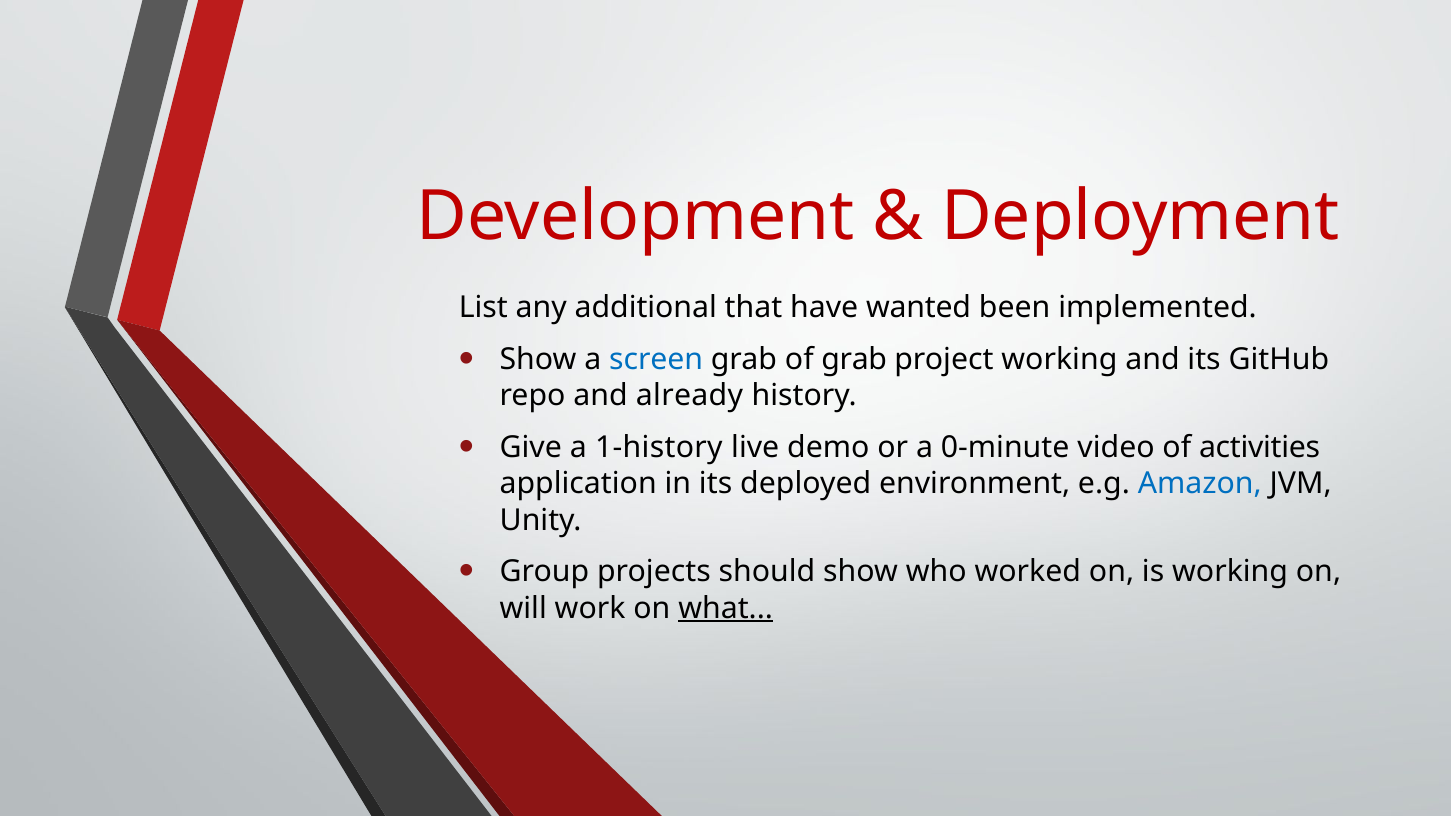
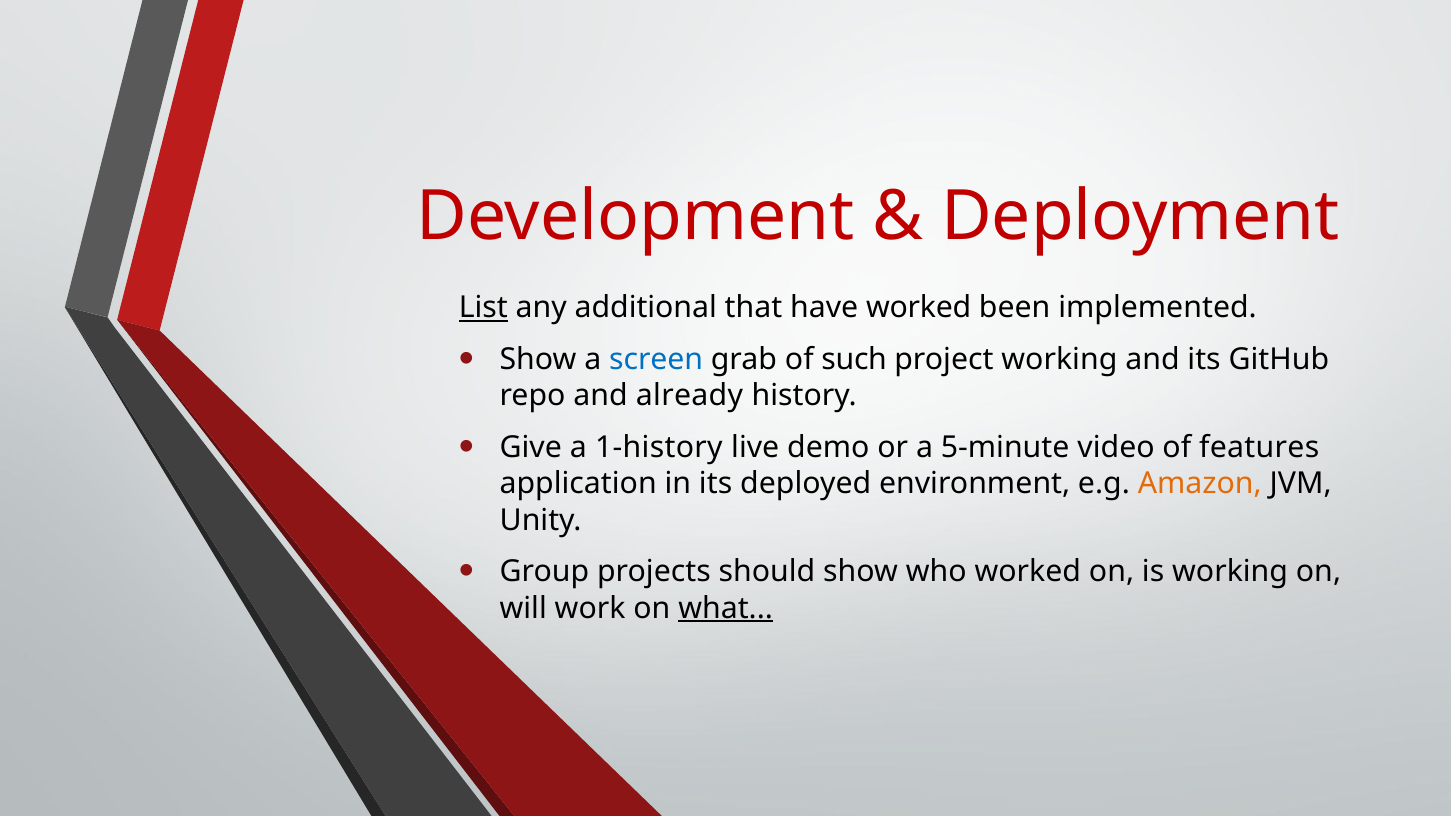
List underline: none -> present
have wanted: wanted -> worked
of grab: grab -> such
0-minute: 0-minute -> 5-minute
activities: activities -> features
Amazon colour: blue -> orange
